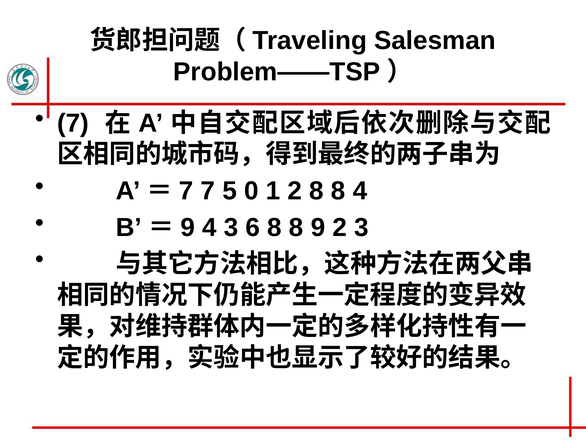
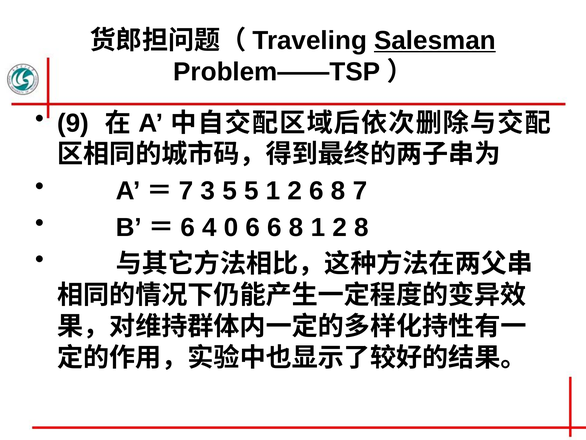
Salesman underline: none -> present
7 at (73, 123): 7 -> 9
7 7: 7 -> 3
5 0: 0 -> 5
2 8: 8 -> 6
8 4: 4 -> 7
9 at (188, 227): 9 -> 6
4 3: 3 -> 0
6 8: 8 -> 6
8 9: 9 -> 1
2 3: 3 -> 8
